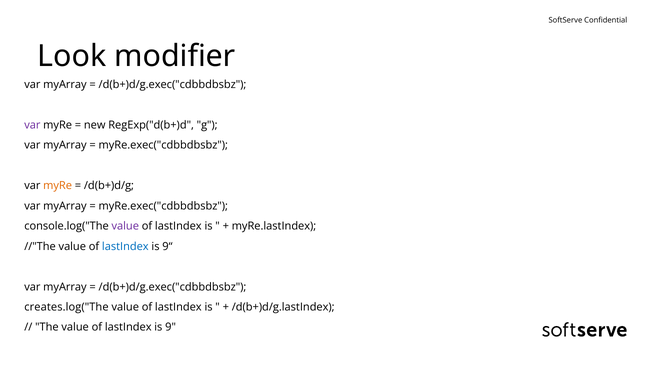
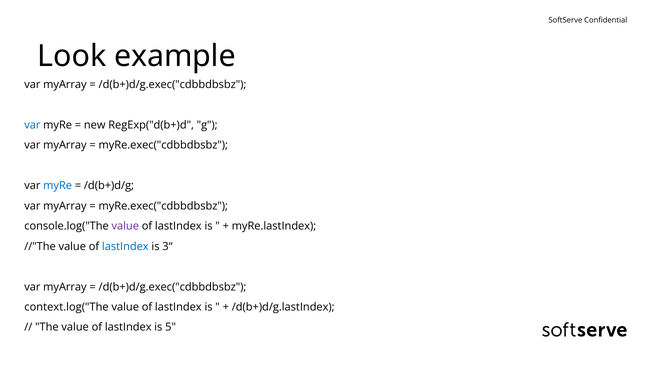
modifier: modifier -> example
var at (32, 125) colour: purple -> blue
myRe at (58, 186) colour: orange -> blue
9“: 9“ -> 3“
creates.log("The: creates.log("The -> context.log("The
9: 9 -> 5
